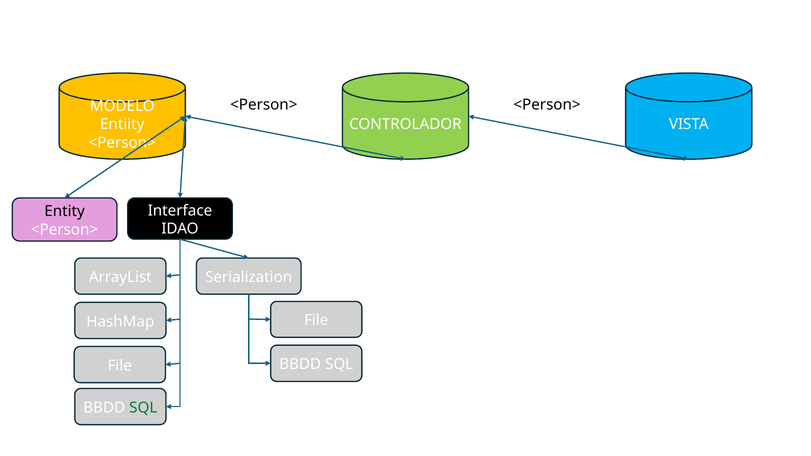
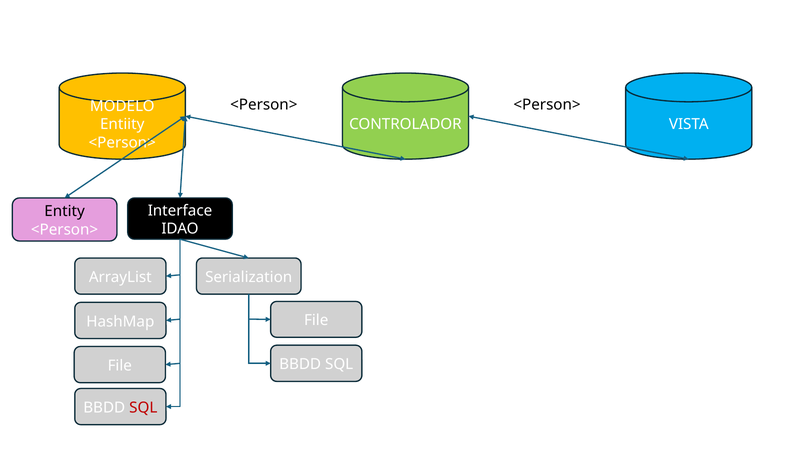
SQL at (143, 408) colour: green -> red
